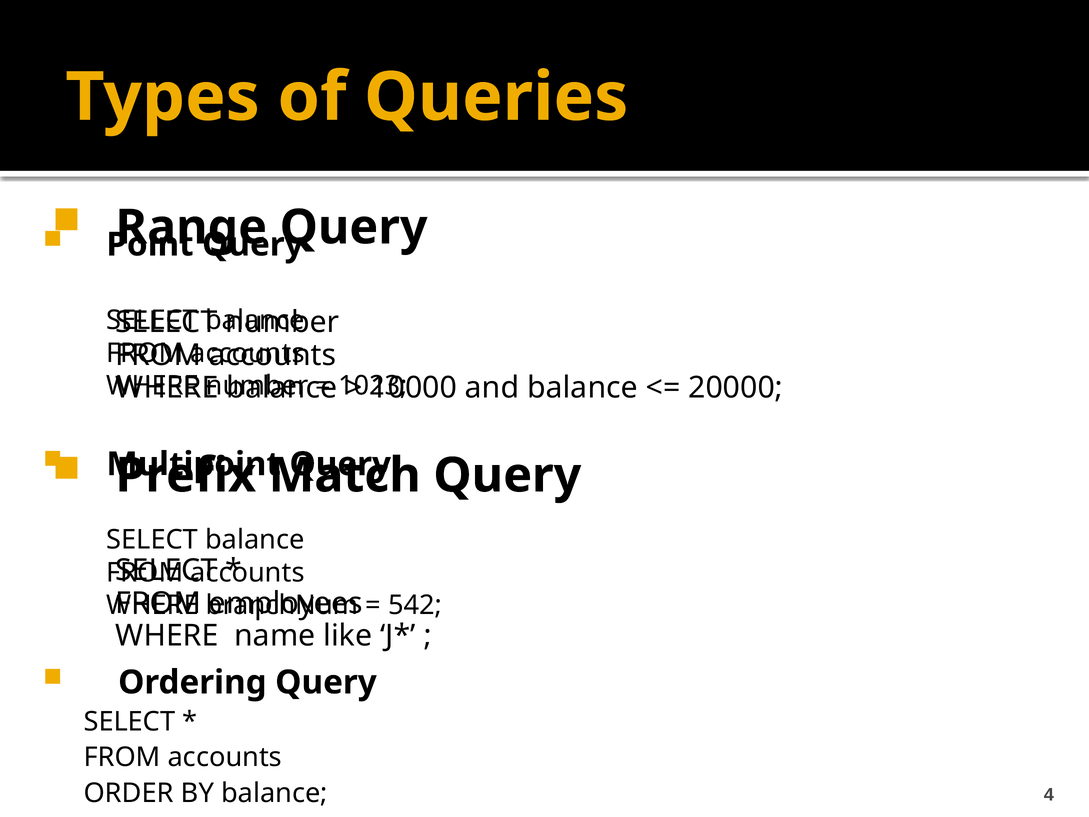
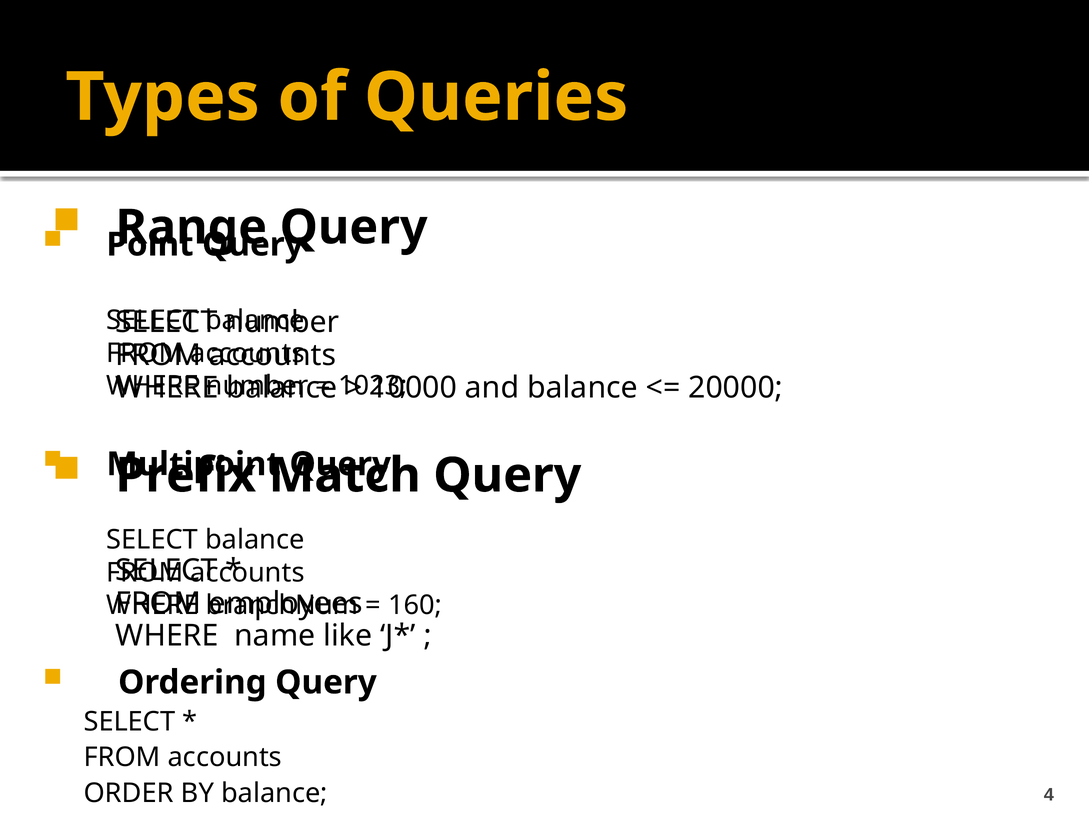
542: 542 -> 160
